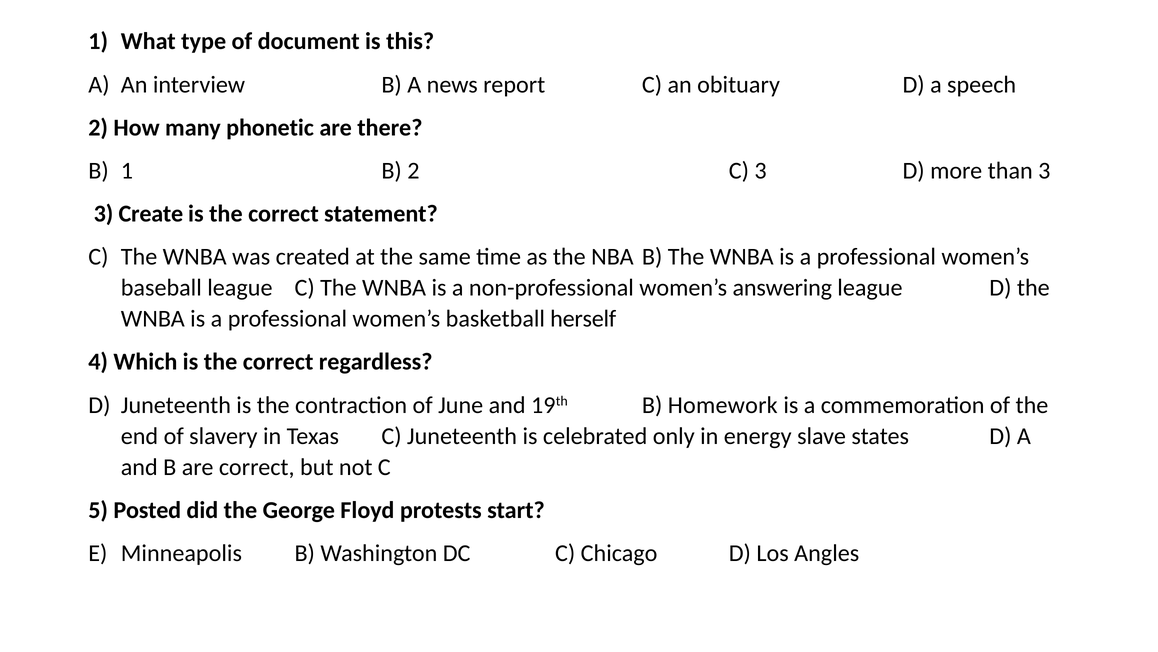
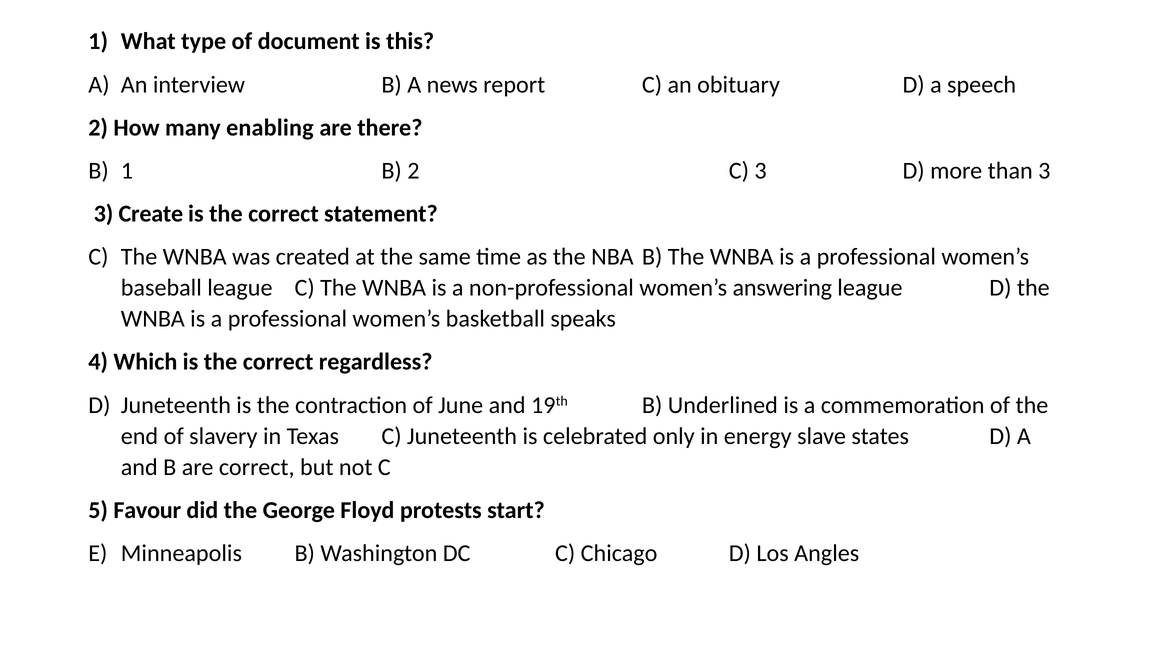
phonetic: phonetic -> enabling
herself: herself -> speaks
Homework: Homework -> Underlined
Posted: Posted -> Favour
